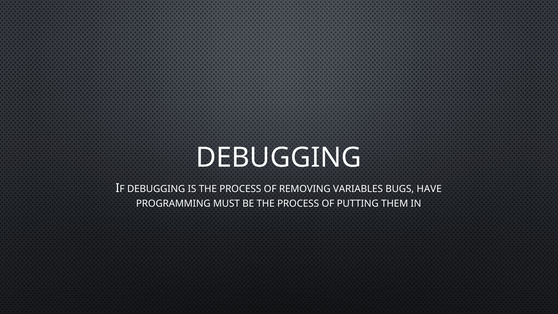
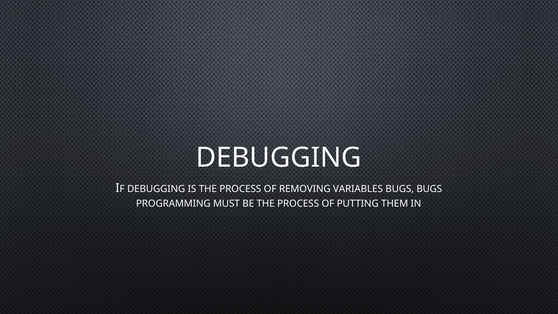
BUGS HAVE: HAVE -> BUGS
